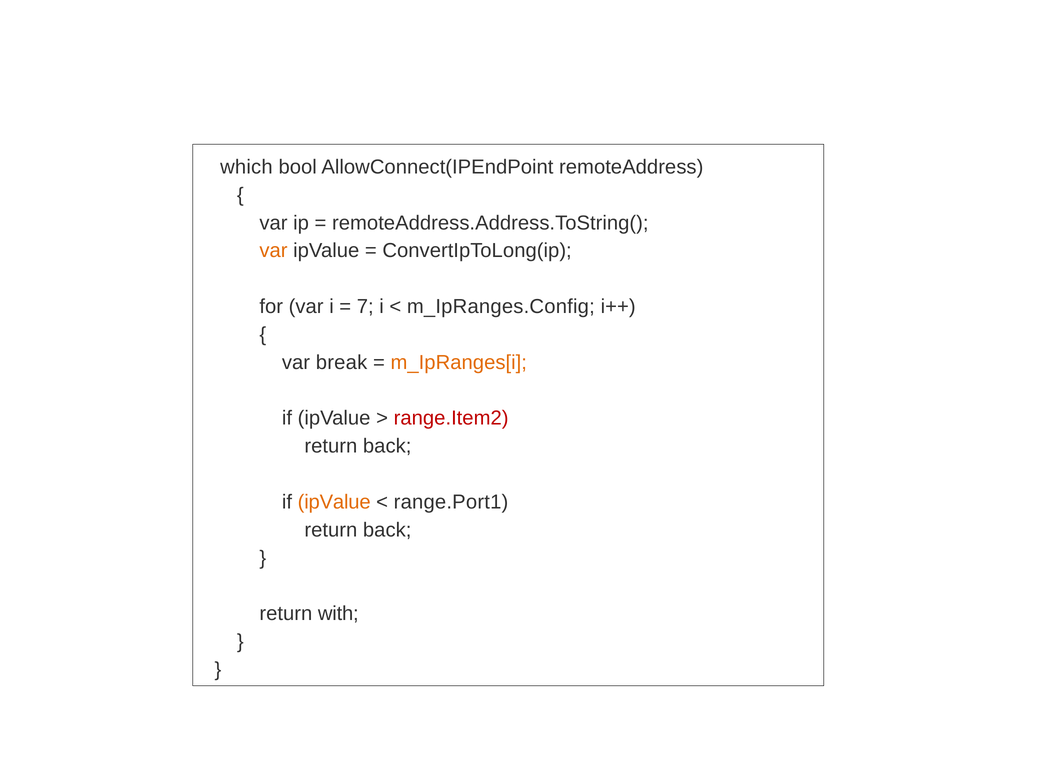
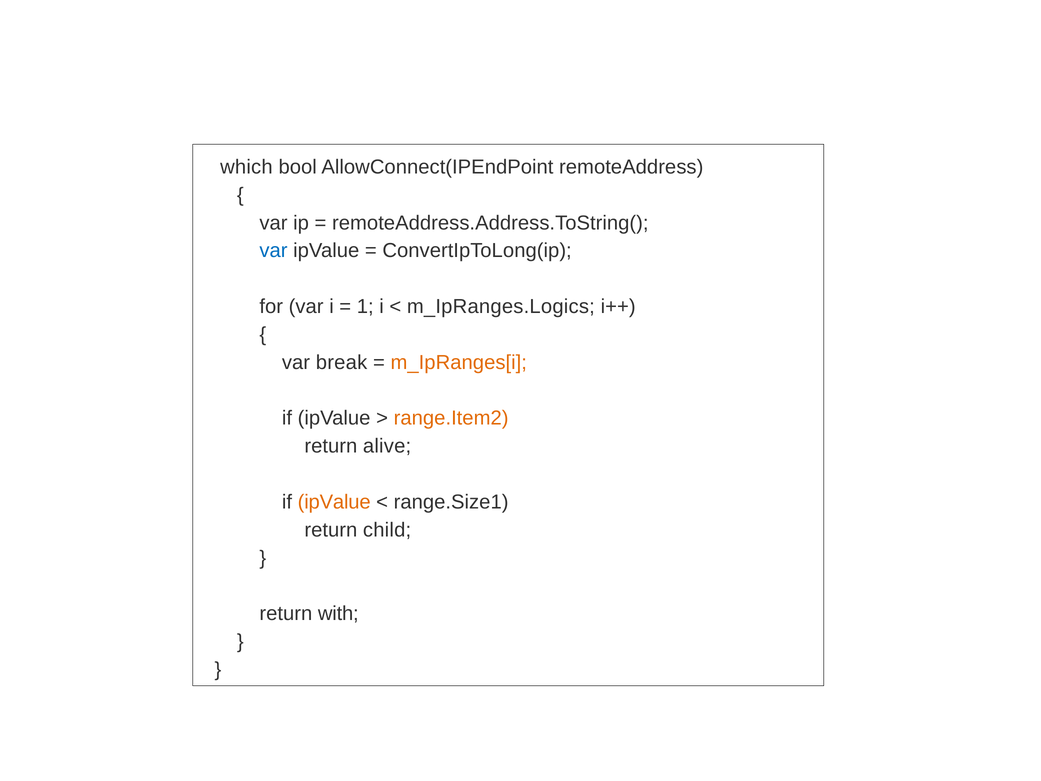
var at (274, 251) colour: orange -> blue
7: 7 -> 1
m_IpRanges.Config: m_IpRanges.Config -> m_IpRanges.Logics
range.Item2 colour: red -> orange
back at (387, 446): back -> alive
range.Port1: range.Port1 -> range.Size1
back at (387, 530): back -> child
